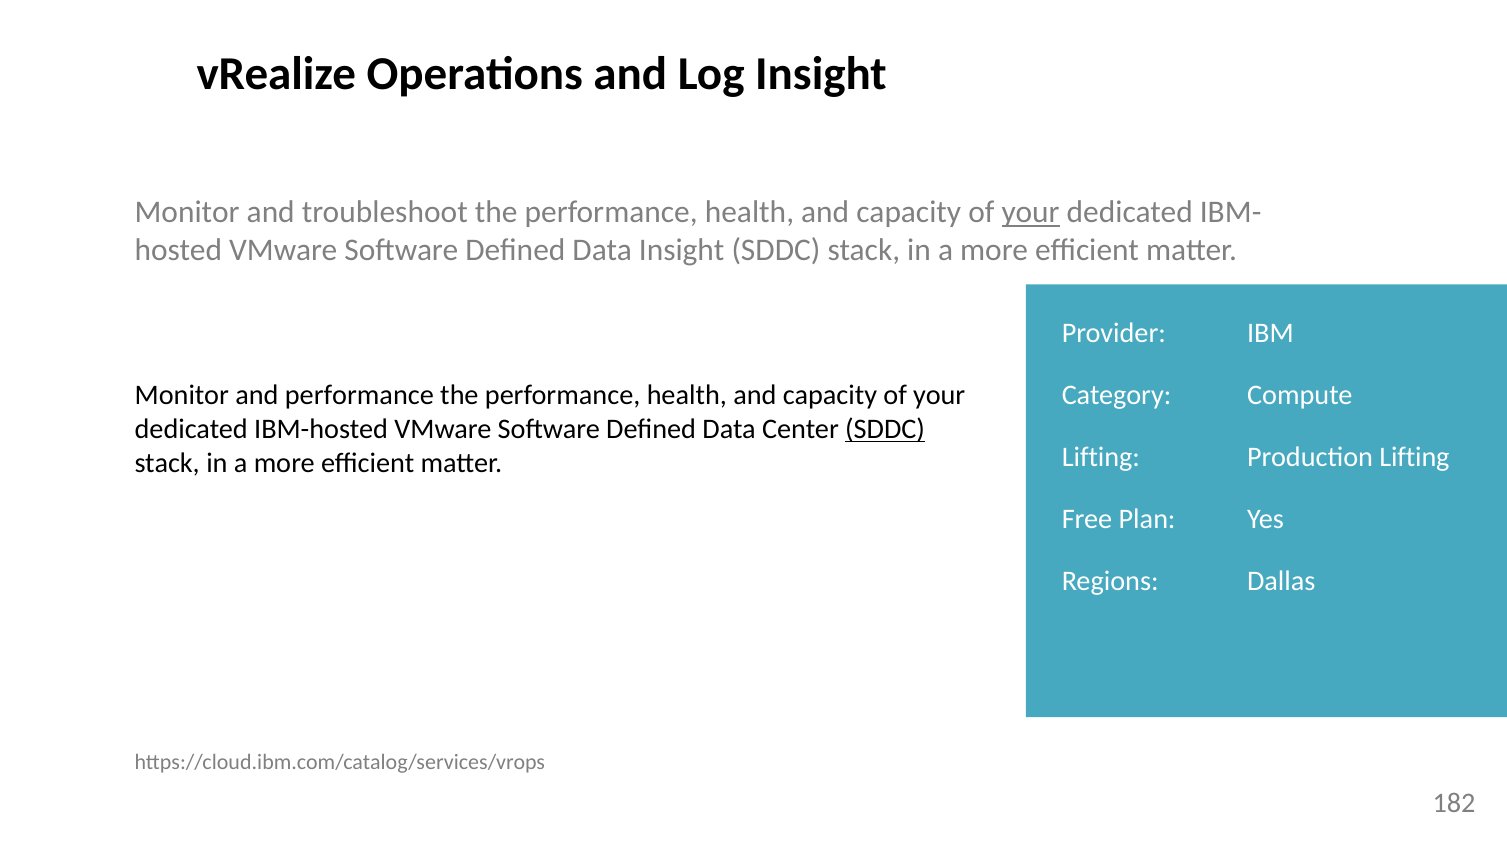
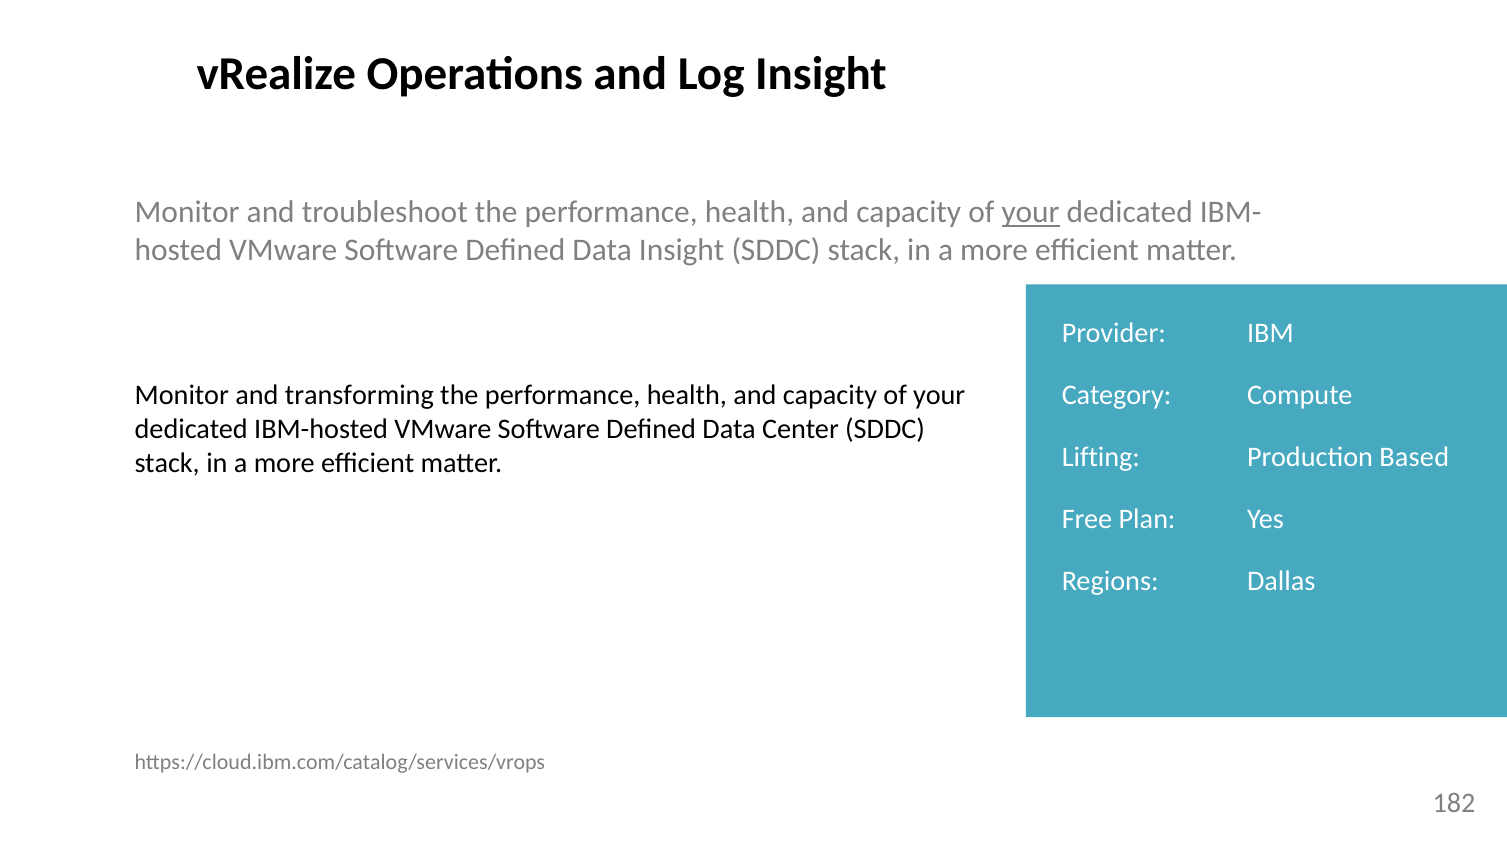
and performance: performance -> transforming
SDDC at (885, 429) underline: present -> none
Production Lifting: Lifting -> Based
